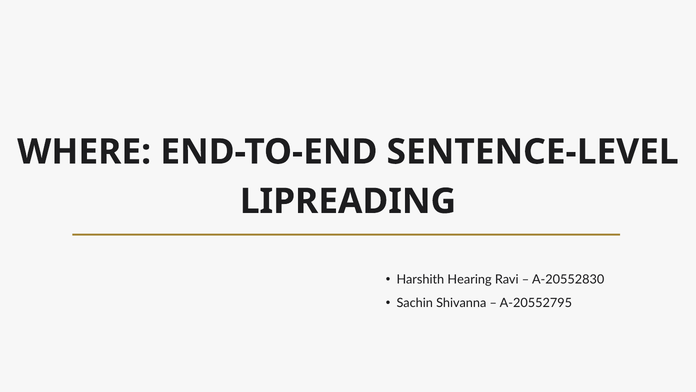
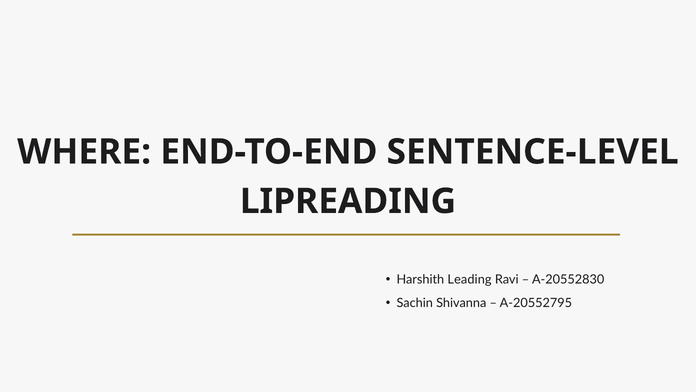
Hearing: Hearing -> Leading
